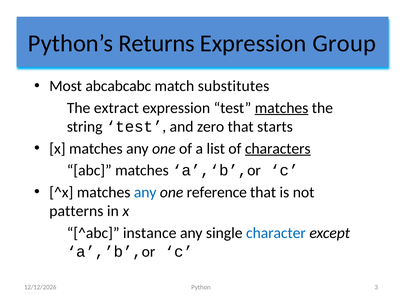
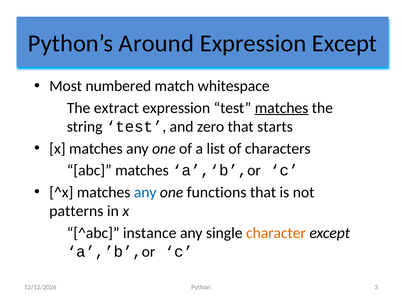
Returns: Returns -> Around
Expression Group: Group -> Except
abcabcabc: abcabcabc -> numbered
substitutes: substitutes -> whitespace
characters underline: present -> none
reference: reference -> functions
character colour: blue -> orange
